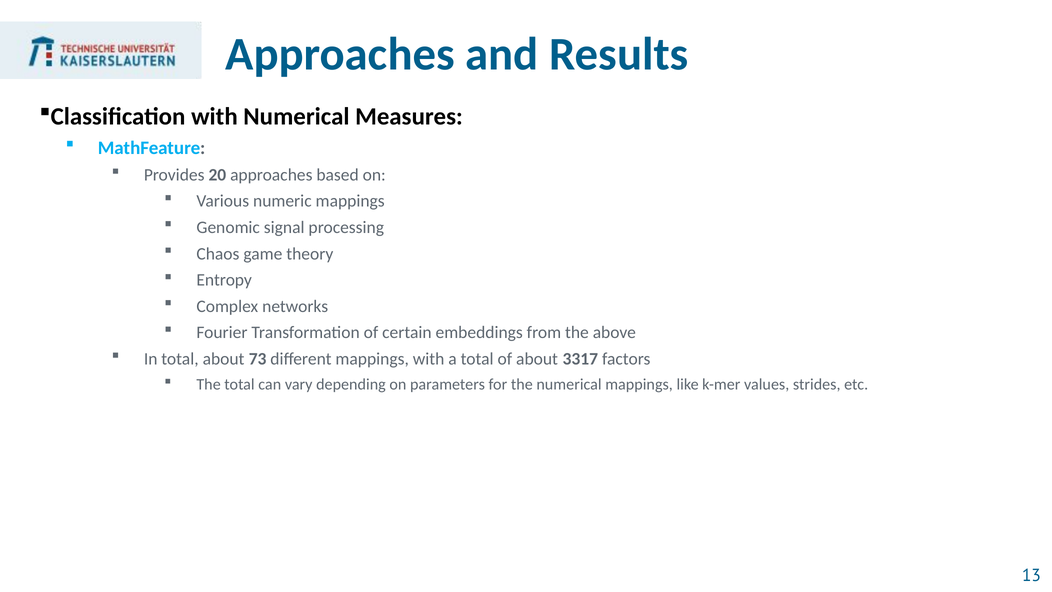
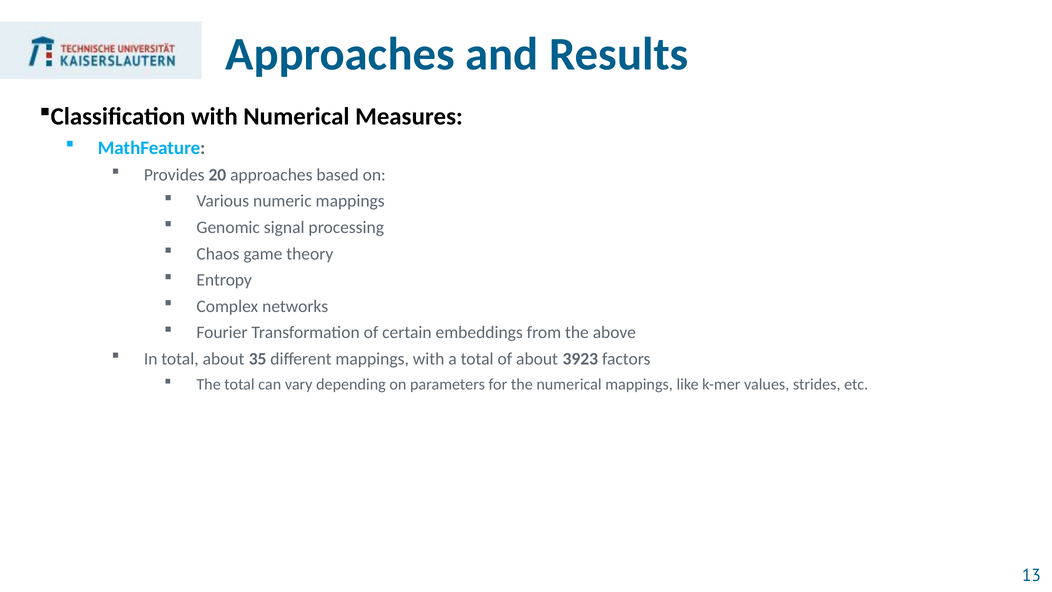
73: 73 -> 35
3317: 3317 -> 3923
